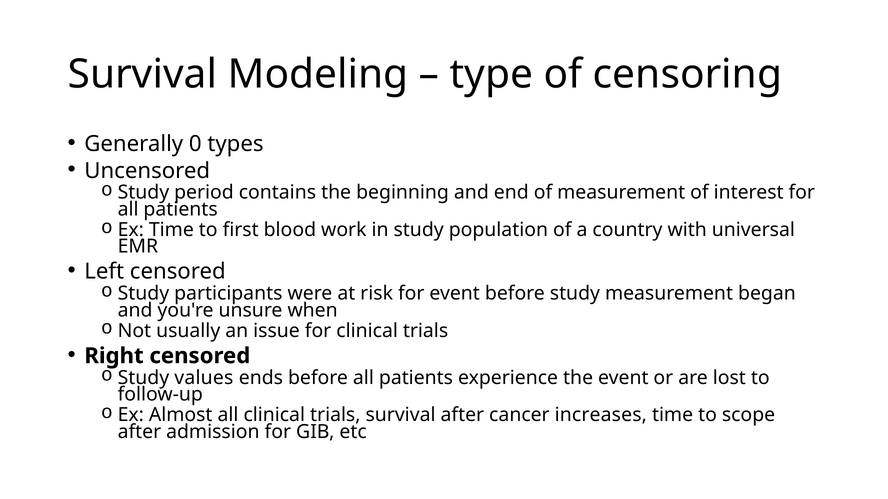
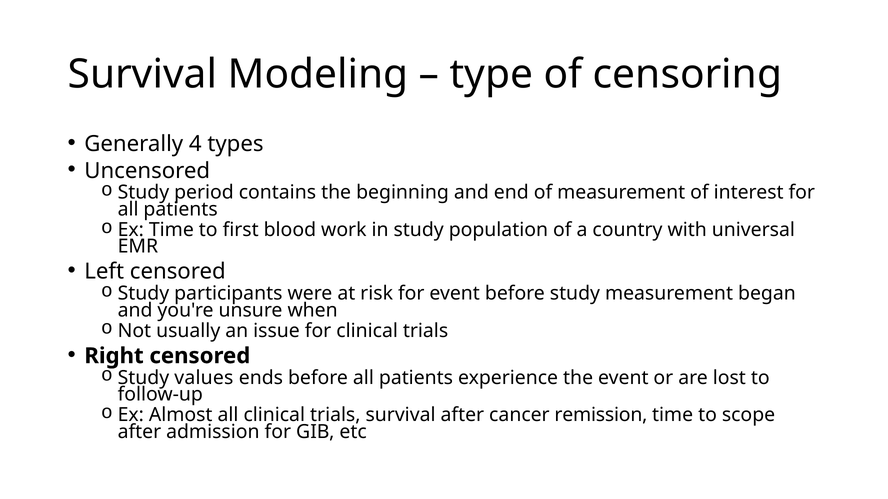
0: 0 -> 4
increases: increases -> remission
